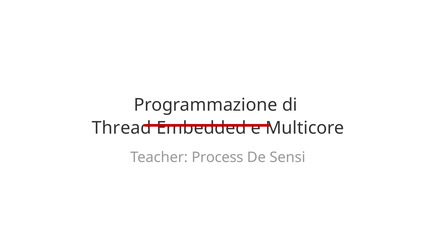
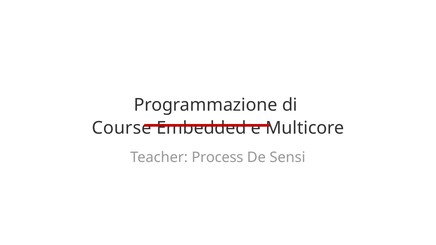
Thread: Thread -> Course
